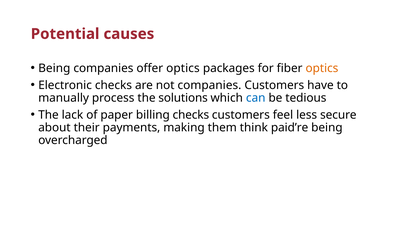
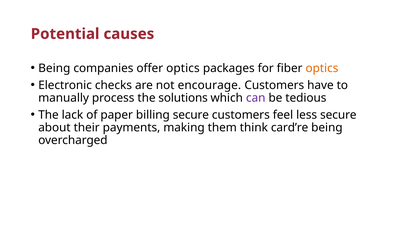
not companies: companies -> encourage
can colour: blue -> purple
billing checks: checks -> secure
paid’re: paid’re -> card’re
